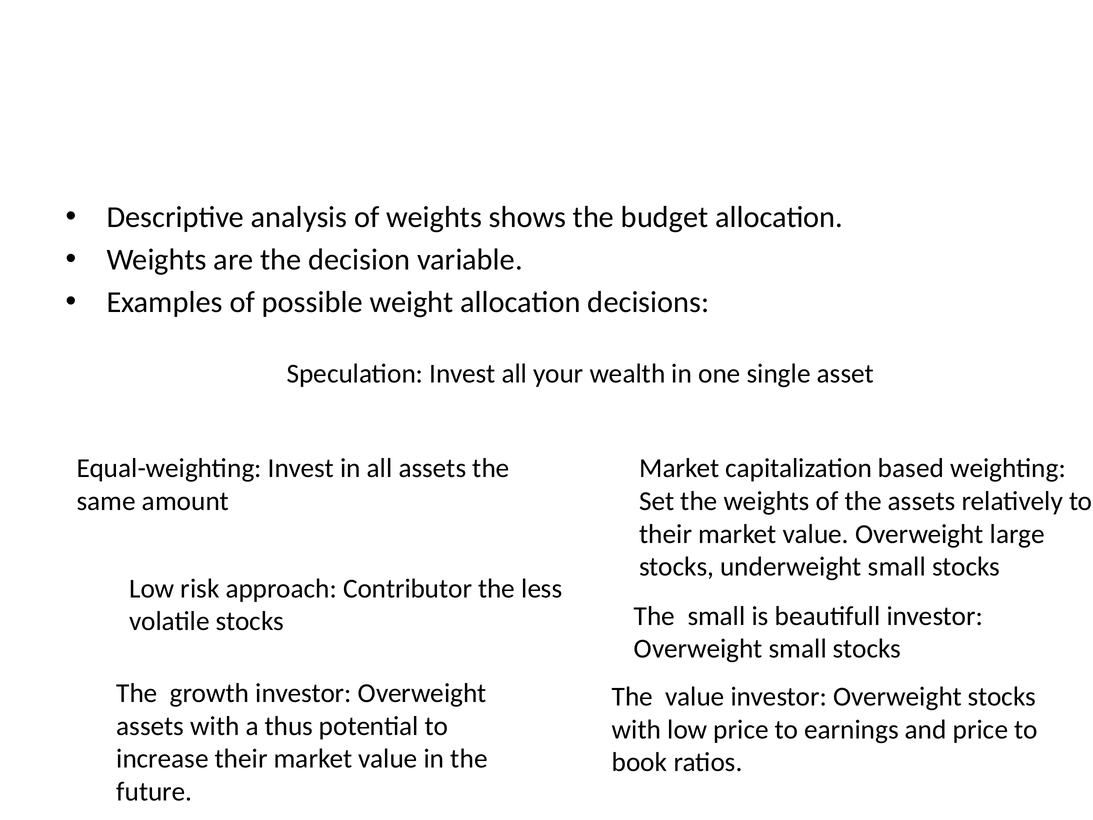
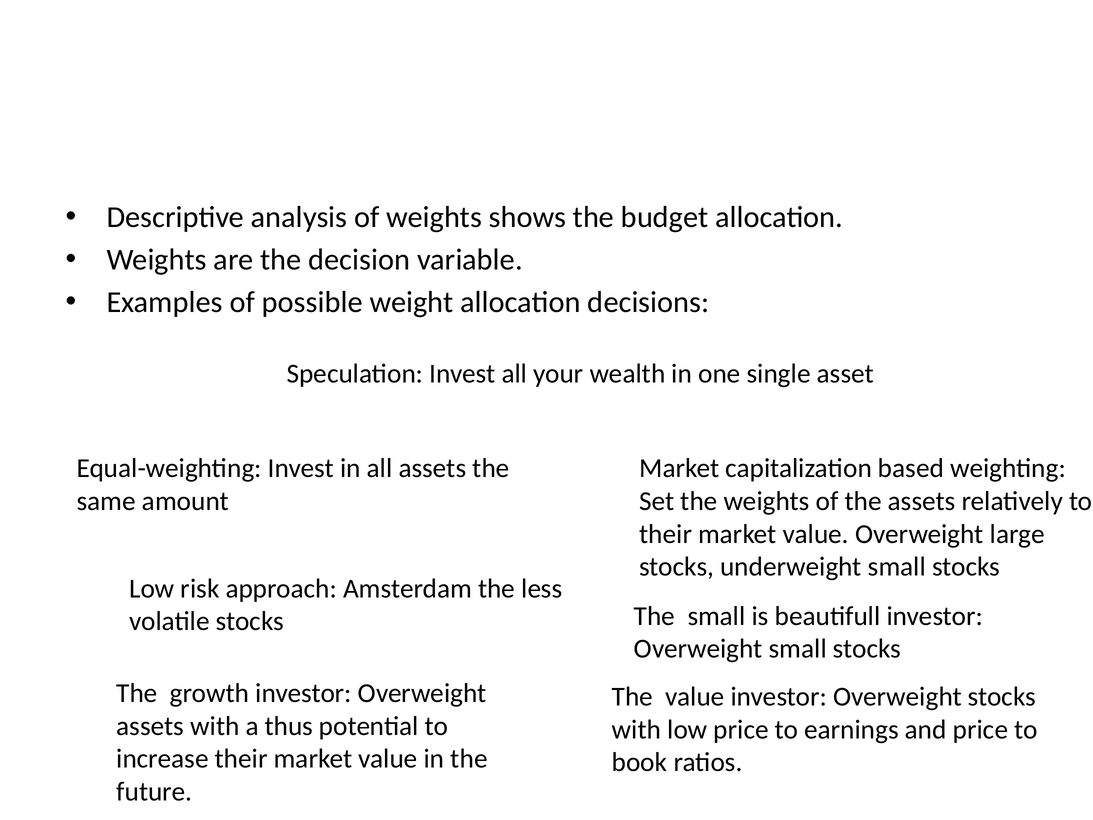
Contributor: Contributor -> Amsterdam
